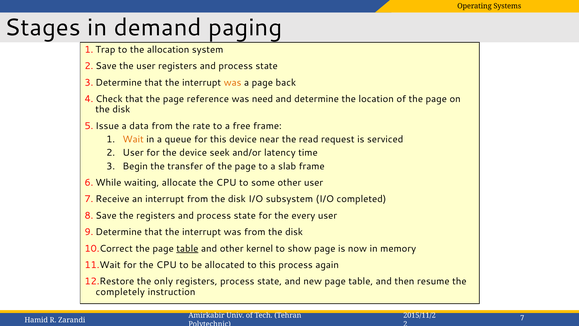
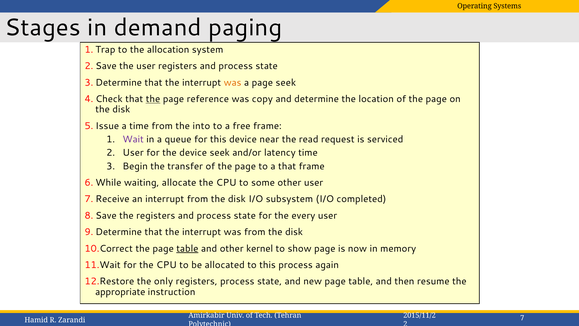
page back: back -> seek
the at (153, 99) underline: none -> present
need: need -> copy
a data: data -> time
rate: rate -> into
Wait colour: orange -> purple
a slab: slab -> that
completely: completely -> appropriate
